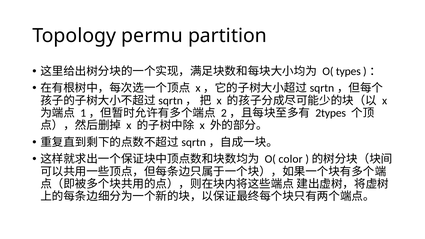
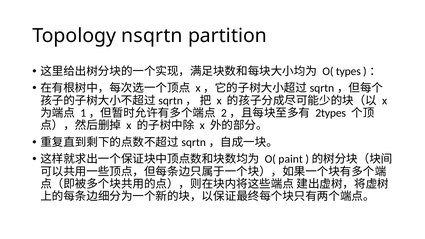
permu: permu -> nsqrtn
color: color -> paint
